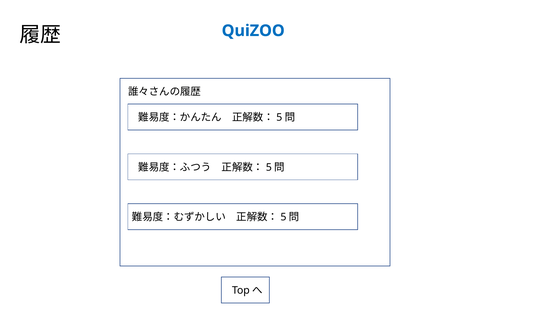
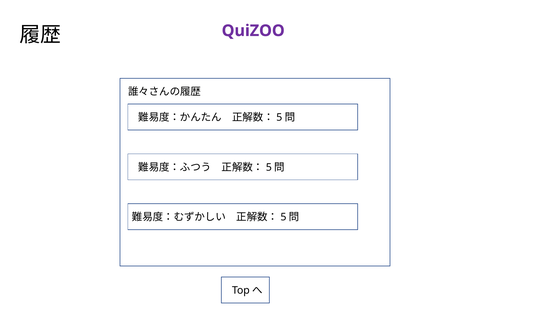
QuiZOO colour: blue -> purple
